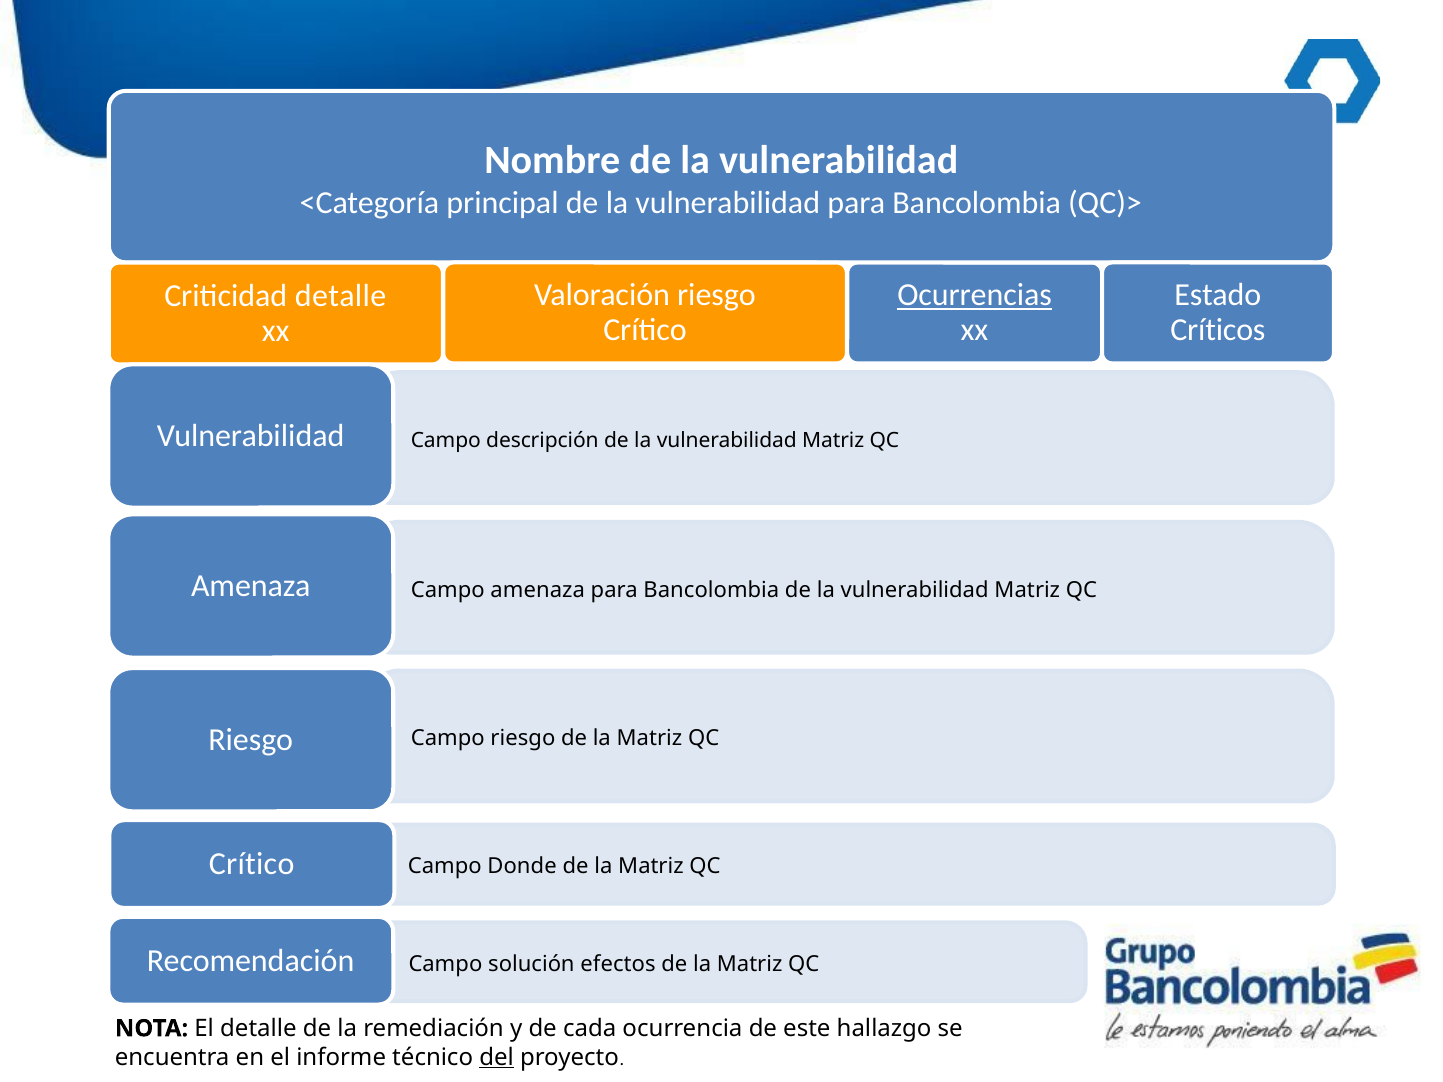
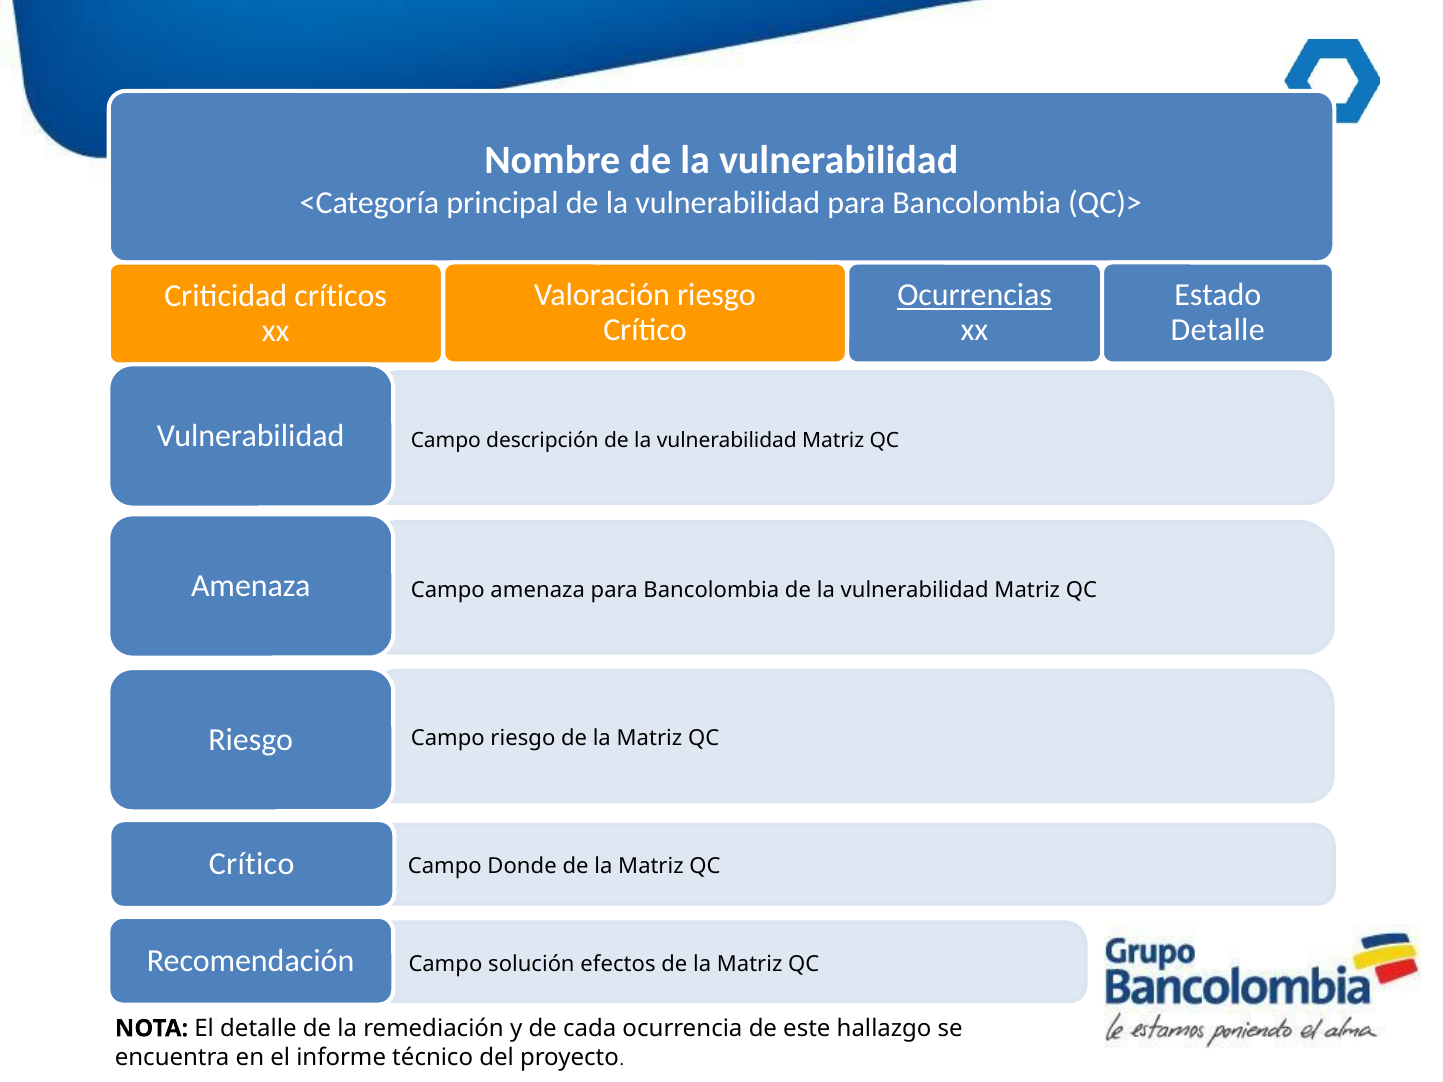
Criticidad detalle: detalle -> críticos
Críticos at (1218, 330): Críticos -> Detalle
del underline: present -> none
